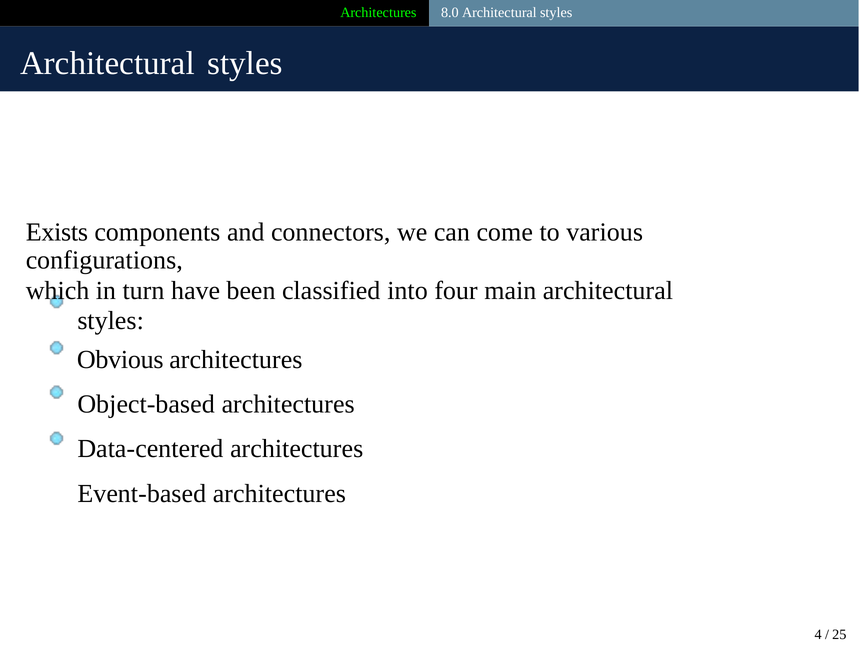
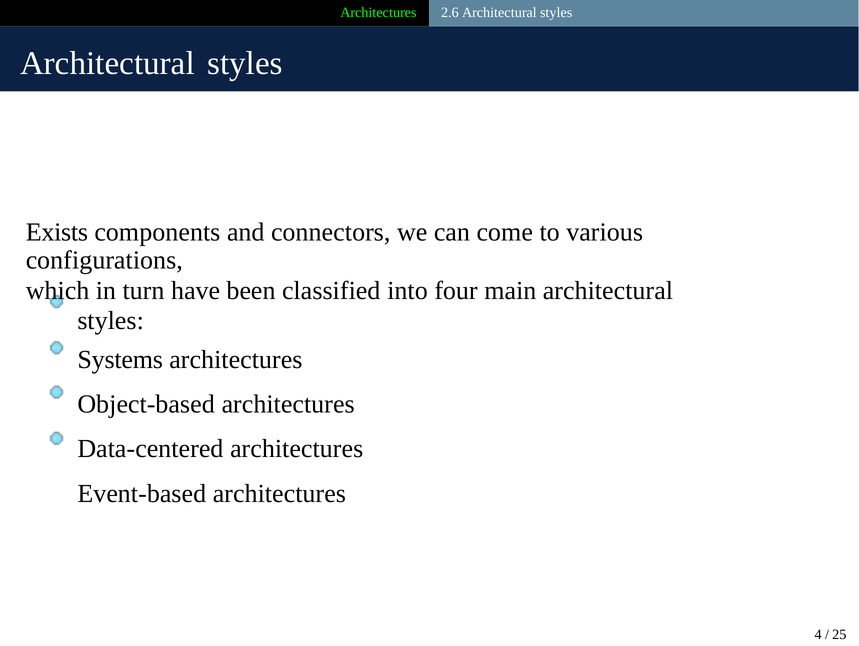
8.0: 8.0 -> 2.6
Obvious: Obvious -> Systems
